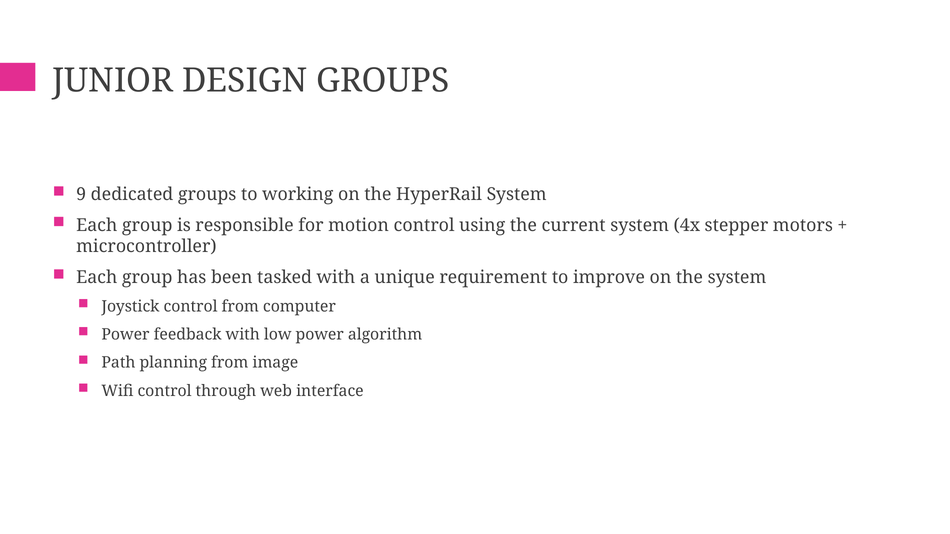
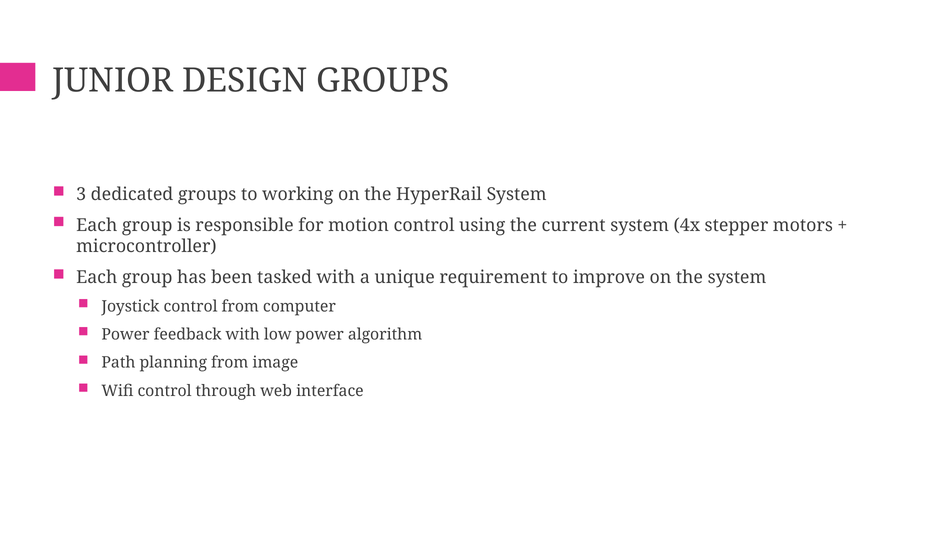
9: 9 -> 3
